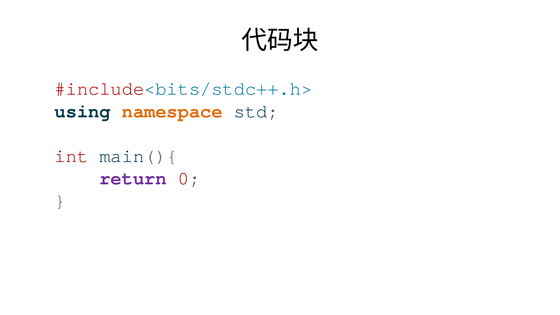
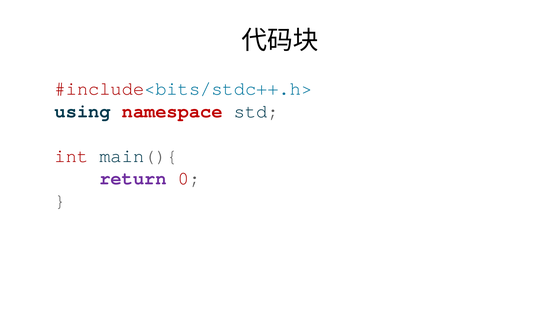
namespace colour: orange -> red
